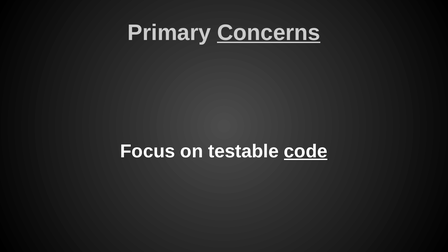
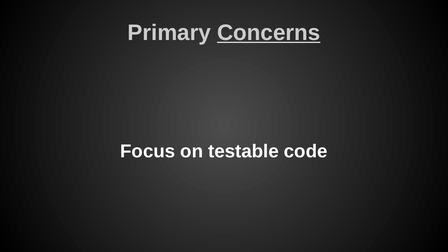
code underline: present -> none
